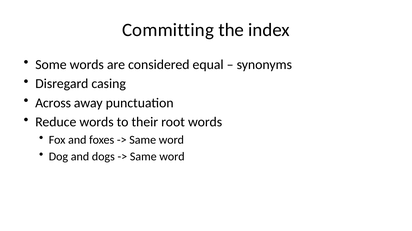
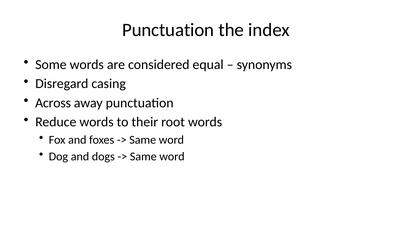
Committing at (168, 30): Committing -> Punctuation
